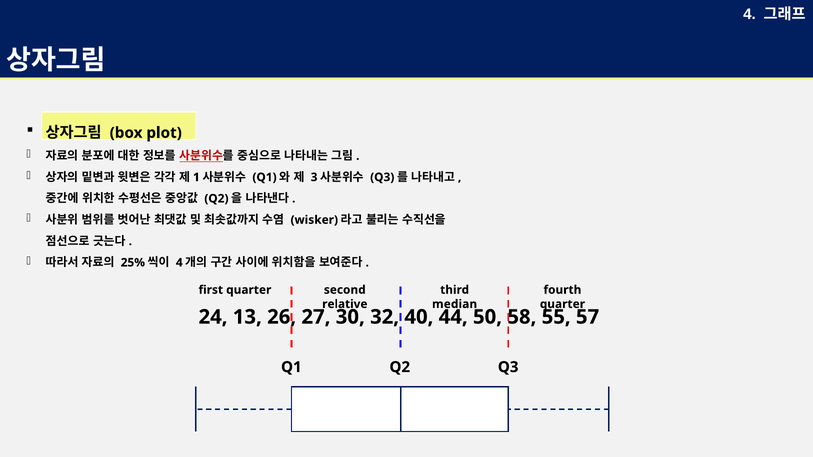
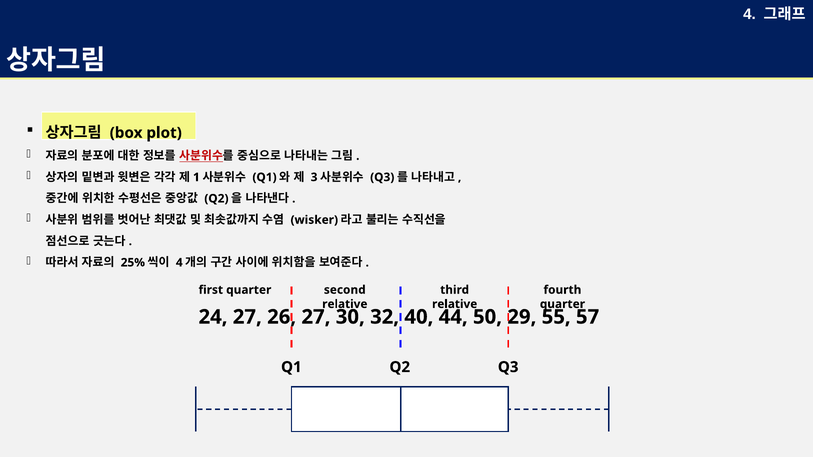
median at (455, 304): median -> relative
24 13: 13 -> 27
58: 58 -> 29
